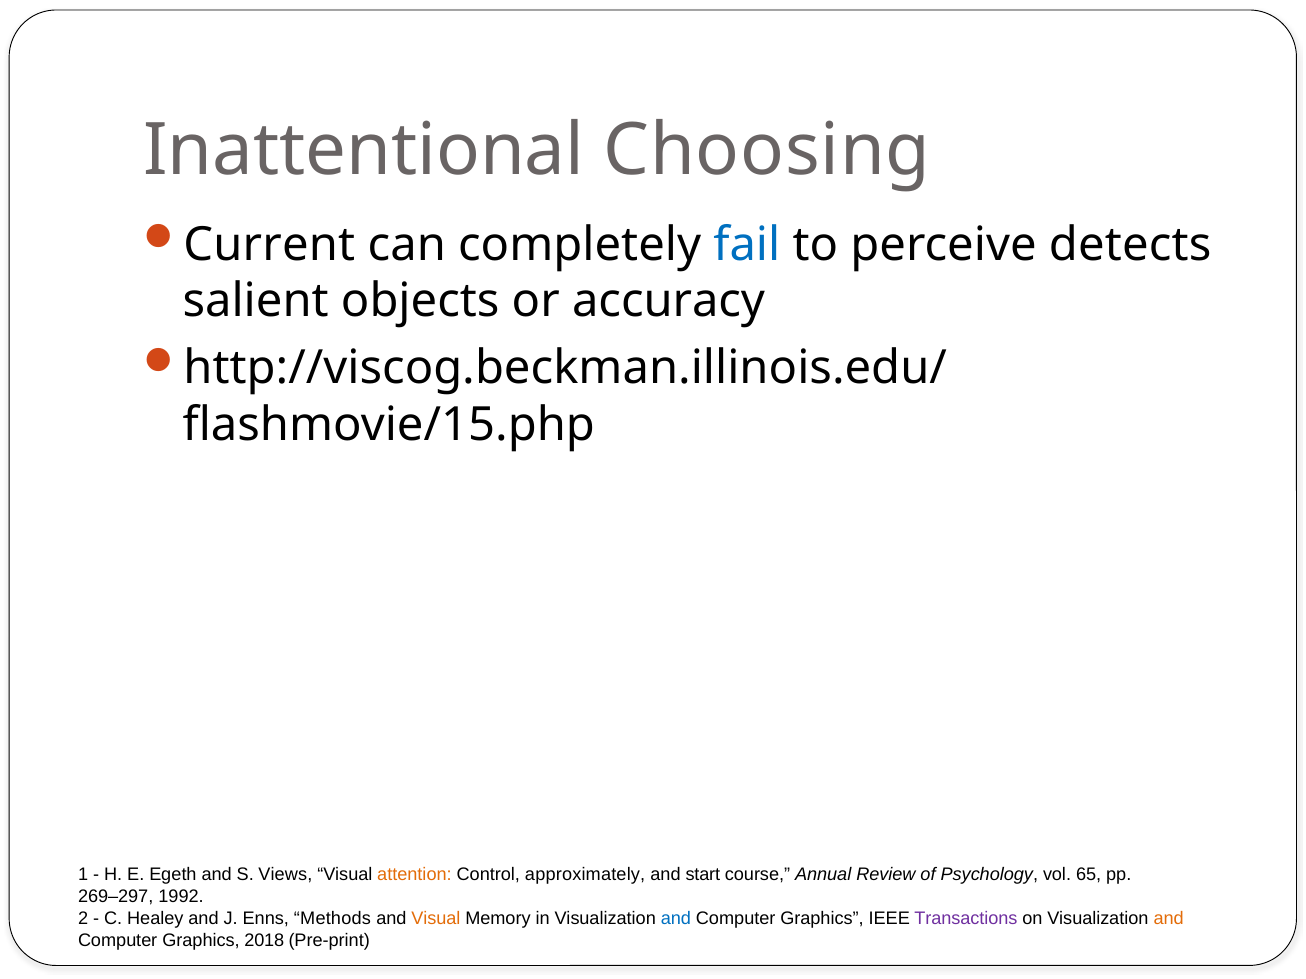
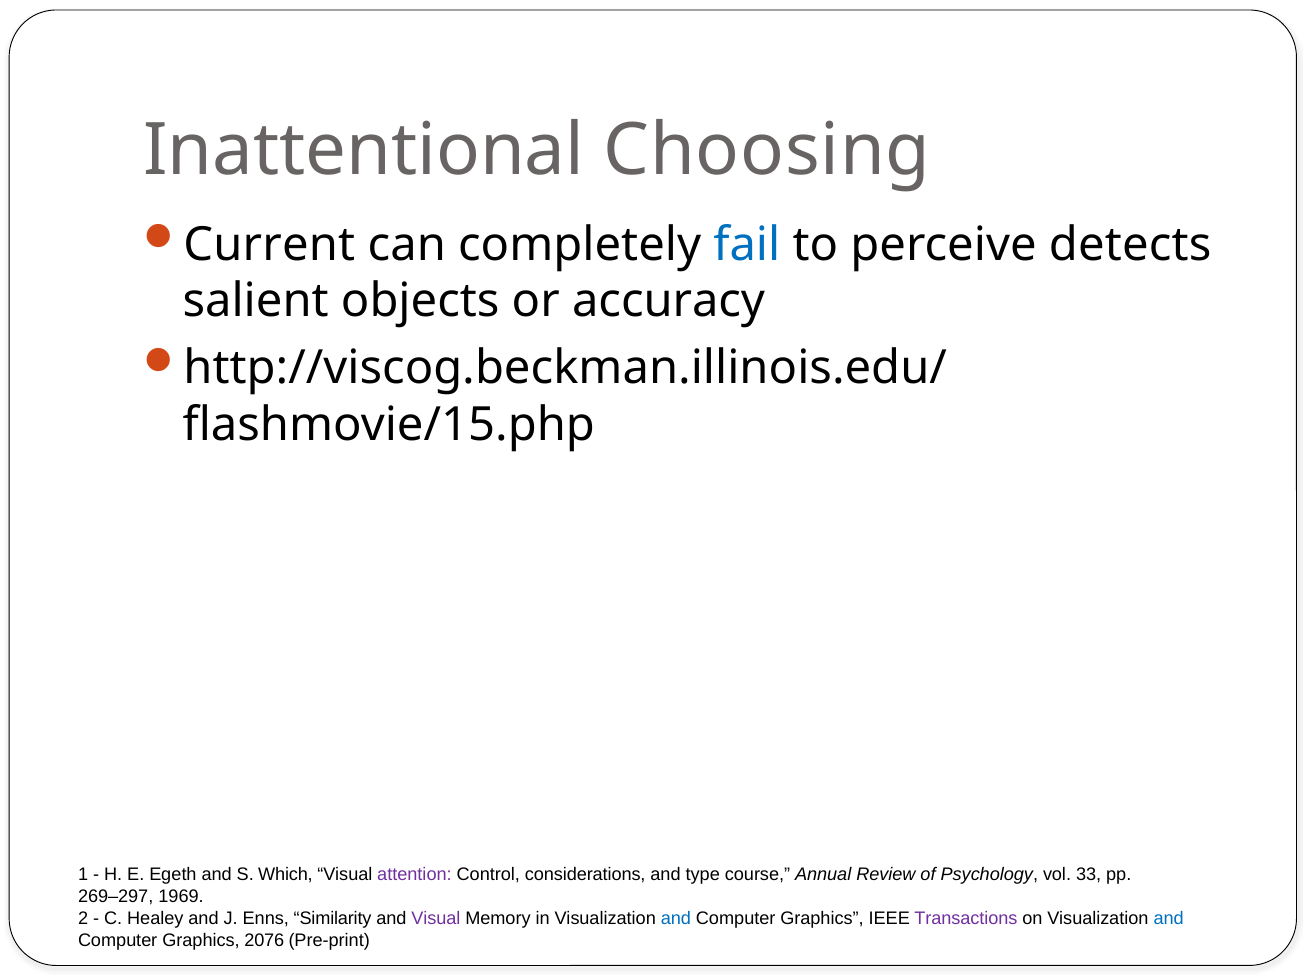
Views: Views -> Which
attention colour: orange -> purple
approximately: approximately -> considerations
start: start -> type
65: 65 -> 33
1992: 1992 -> 1969
Methods: Methods -> Similarity
Visual at (436, 919) colour: orange -> purple
and at (1169, 919) colour: orange -> blue
2018: 2018 -> 2076
